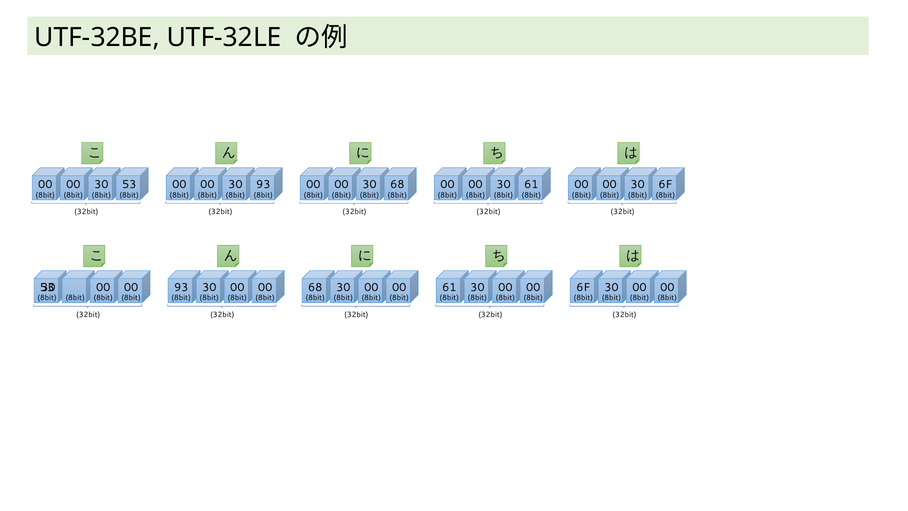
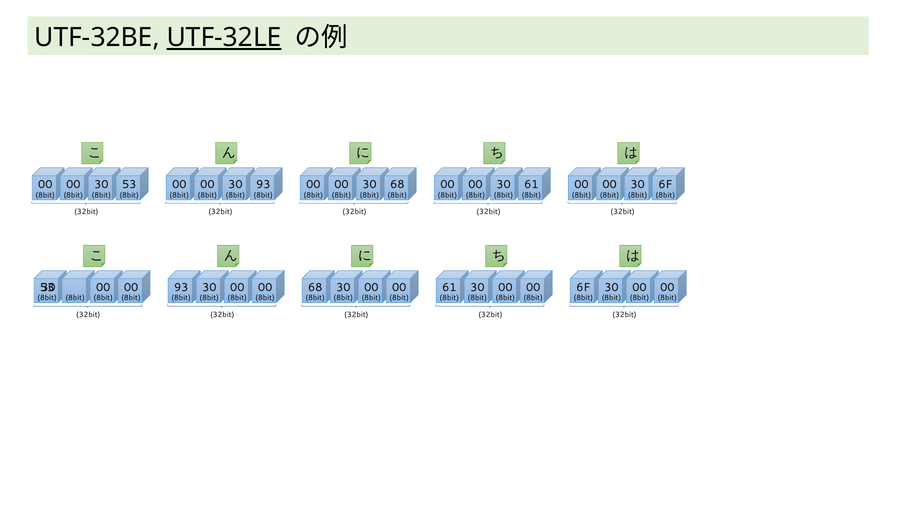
UTF-32LE underline: none -> present
